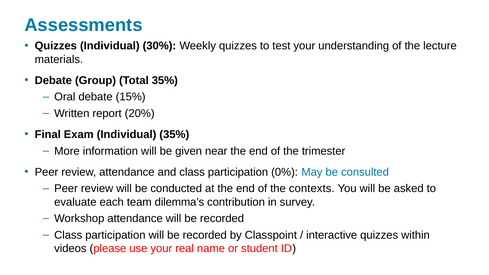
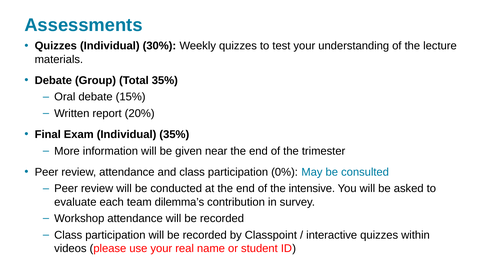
contexts: contexts -> intensive
